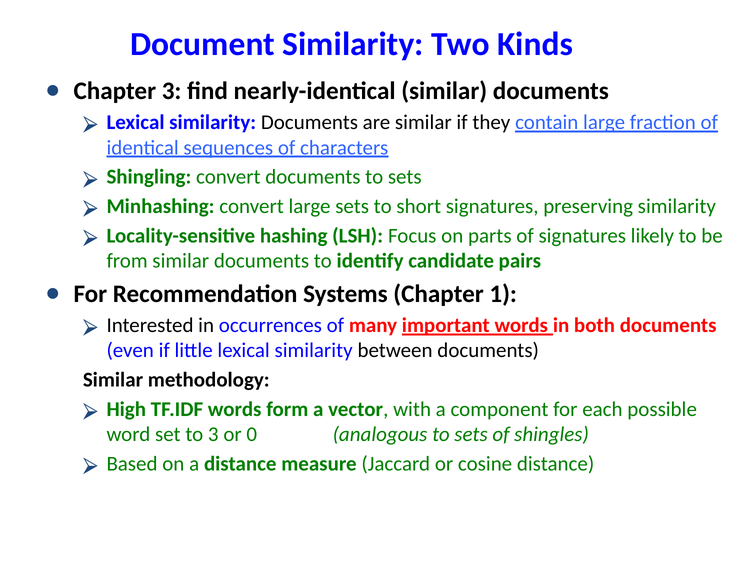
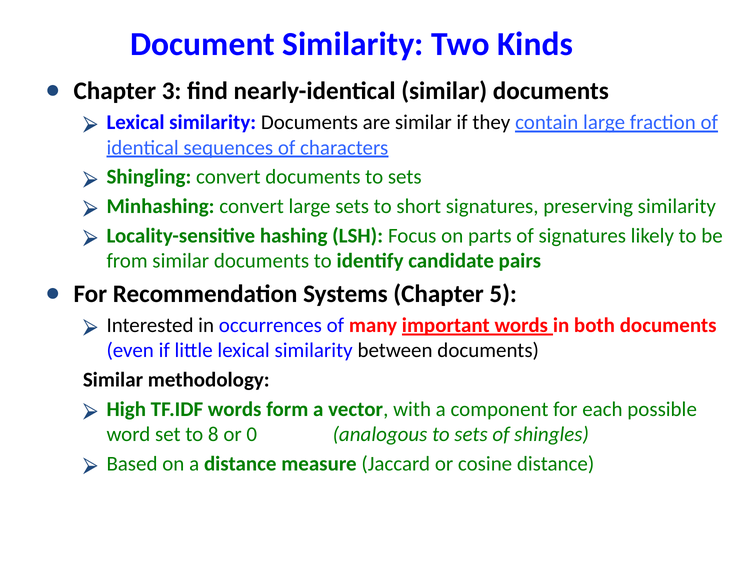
1: 1 -> 5
to 3: 3 -> 8
